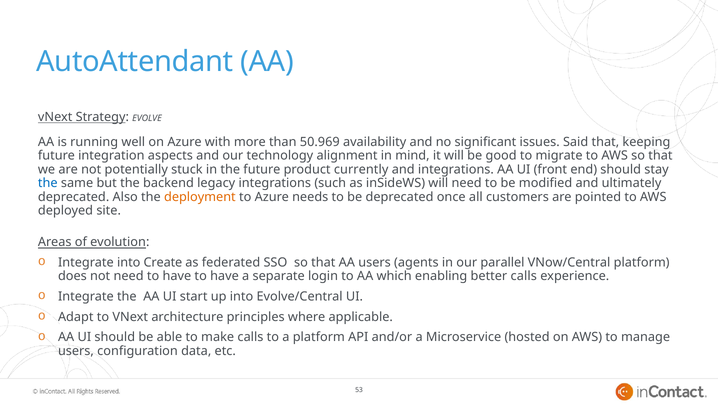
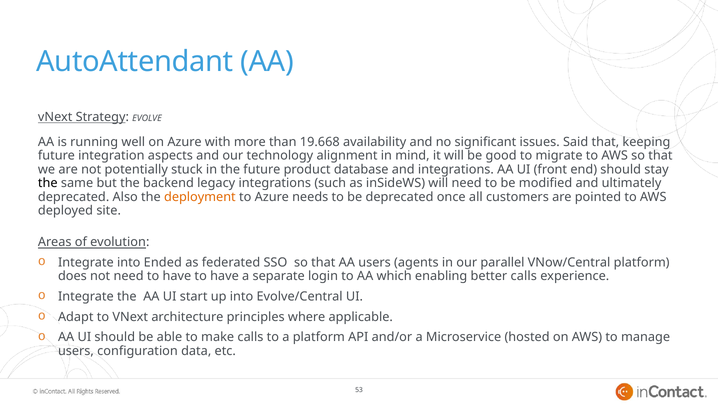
50.969: 50.969 -> 19.668
currently: currently -> database
the at (48, 183) colour: blue -> black
Create: Create -> Ended
